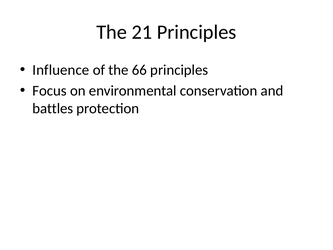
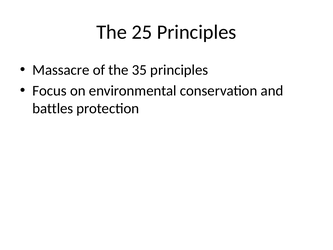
21: 21 -> 25
Influence: Influence -> Massacre
66: 66 -> 35
